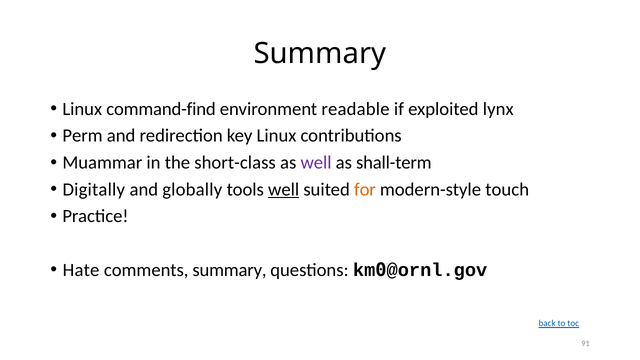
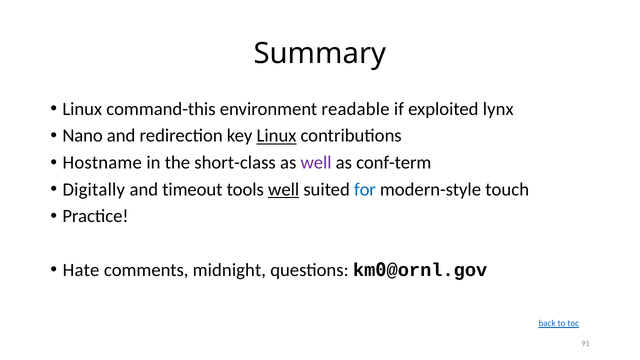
command-find: command-find -> command-this
Perm: Perm -> Nano
Linux at (276, 136) underline: none -> present
Muammar: Muammar -> Hostname
shall-term: shall-term -> conf-term
globally: globally -> timeout
for colour: orange -> blue
comments summary: summary -> midnight
